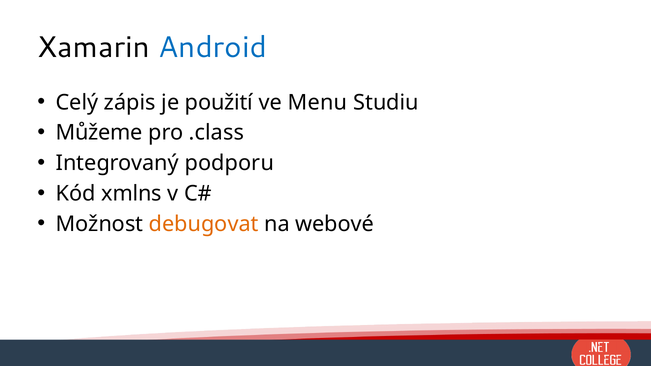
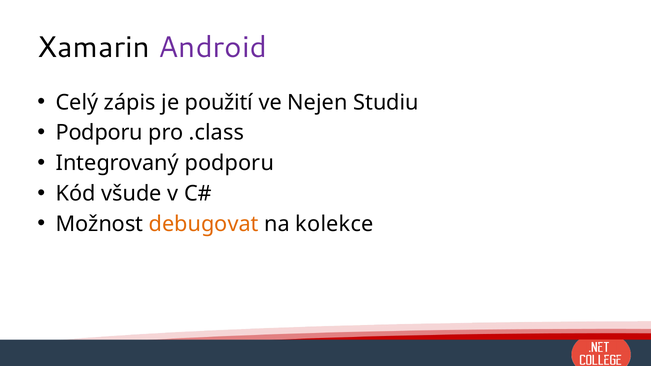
Android colour: blue -> purple
Menu: Menu -> Nejen
Můžeme at (99, 133): Můžeme -> Podporu
xmlns: xmlns -> všude
webové: webové -> kolekce
